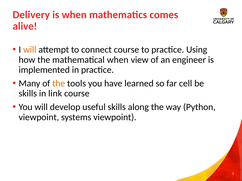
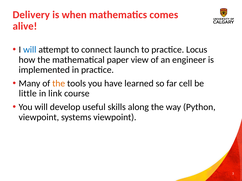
will at (30, 50) colour: orange -> blue
connect course: course -> launch
Using: Using -> Locus
mathematical when: when -> paper
skills at (28, 94): skills -> little
